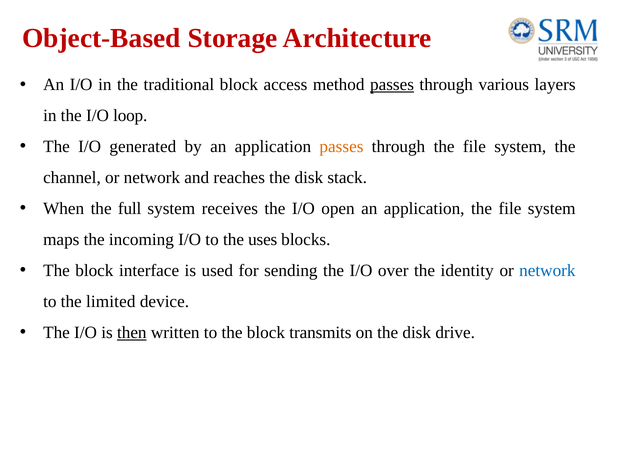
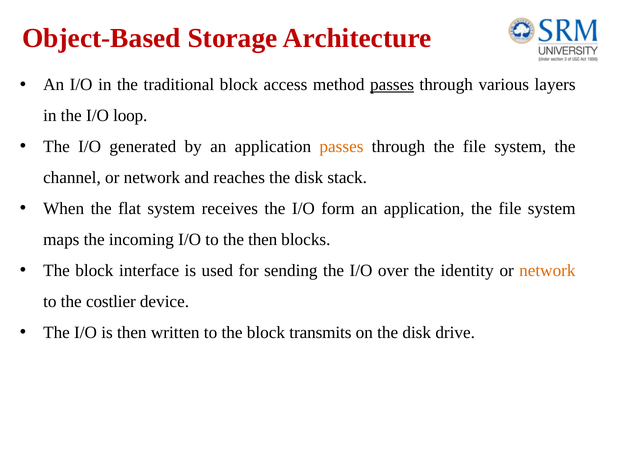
full: full -> flat
open: open -> form
the uses: uses -> then
network at (547, 270) colour: blue -> orange
limited: limited -> costlier
then at (132, 332) underline: present -> none
